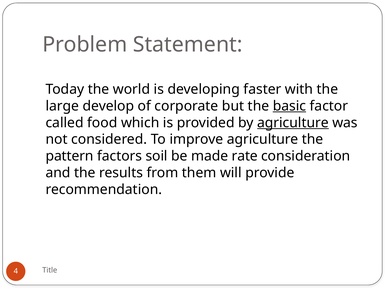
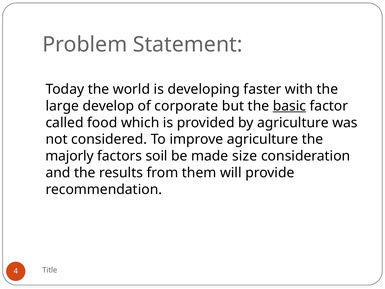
agriculture at (293, 123) underline: present -> none
pattern: pattern -> majorly
rate: rate -> size
